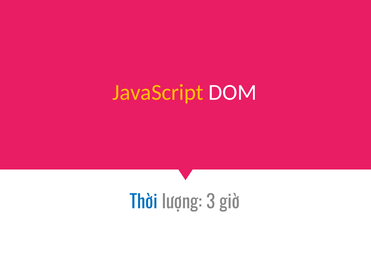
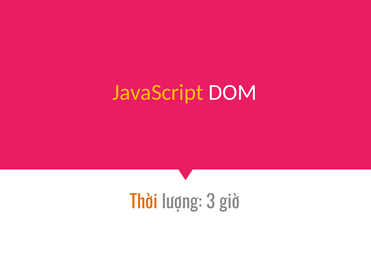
Thời colour: blue -> orange
